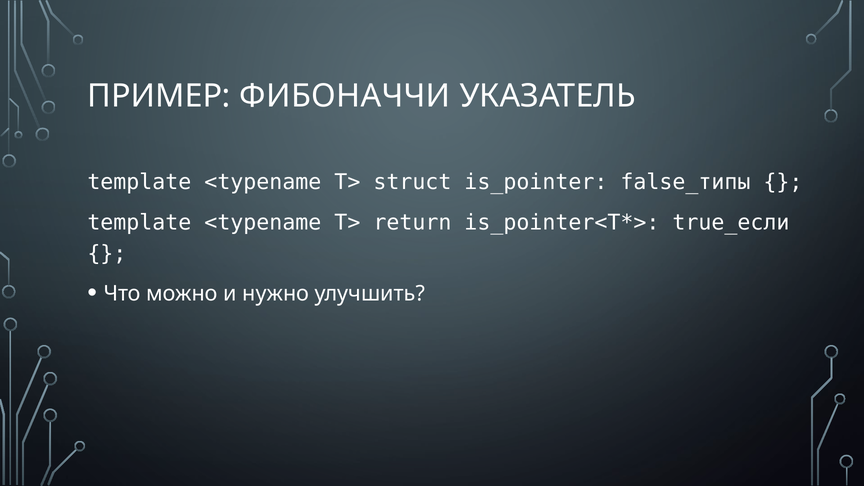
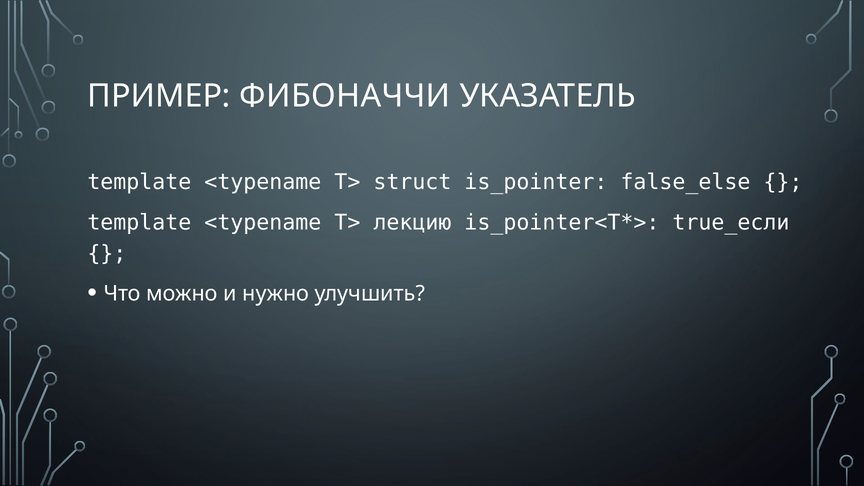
false_типы: false_типы -> false_else
return: return -> лекцию
